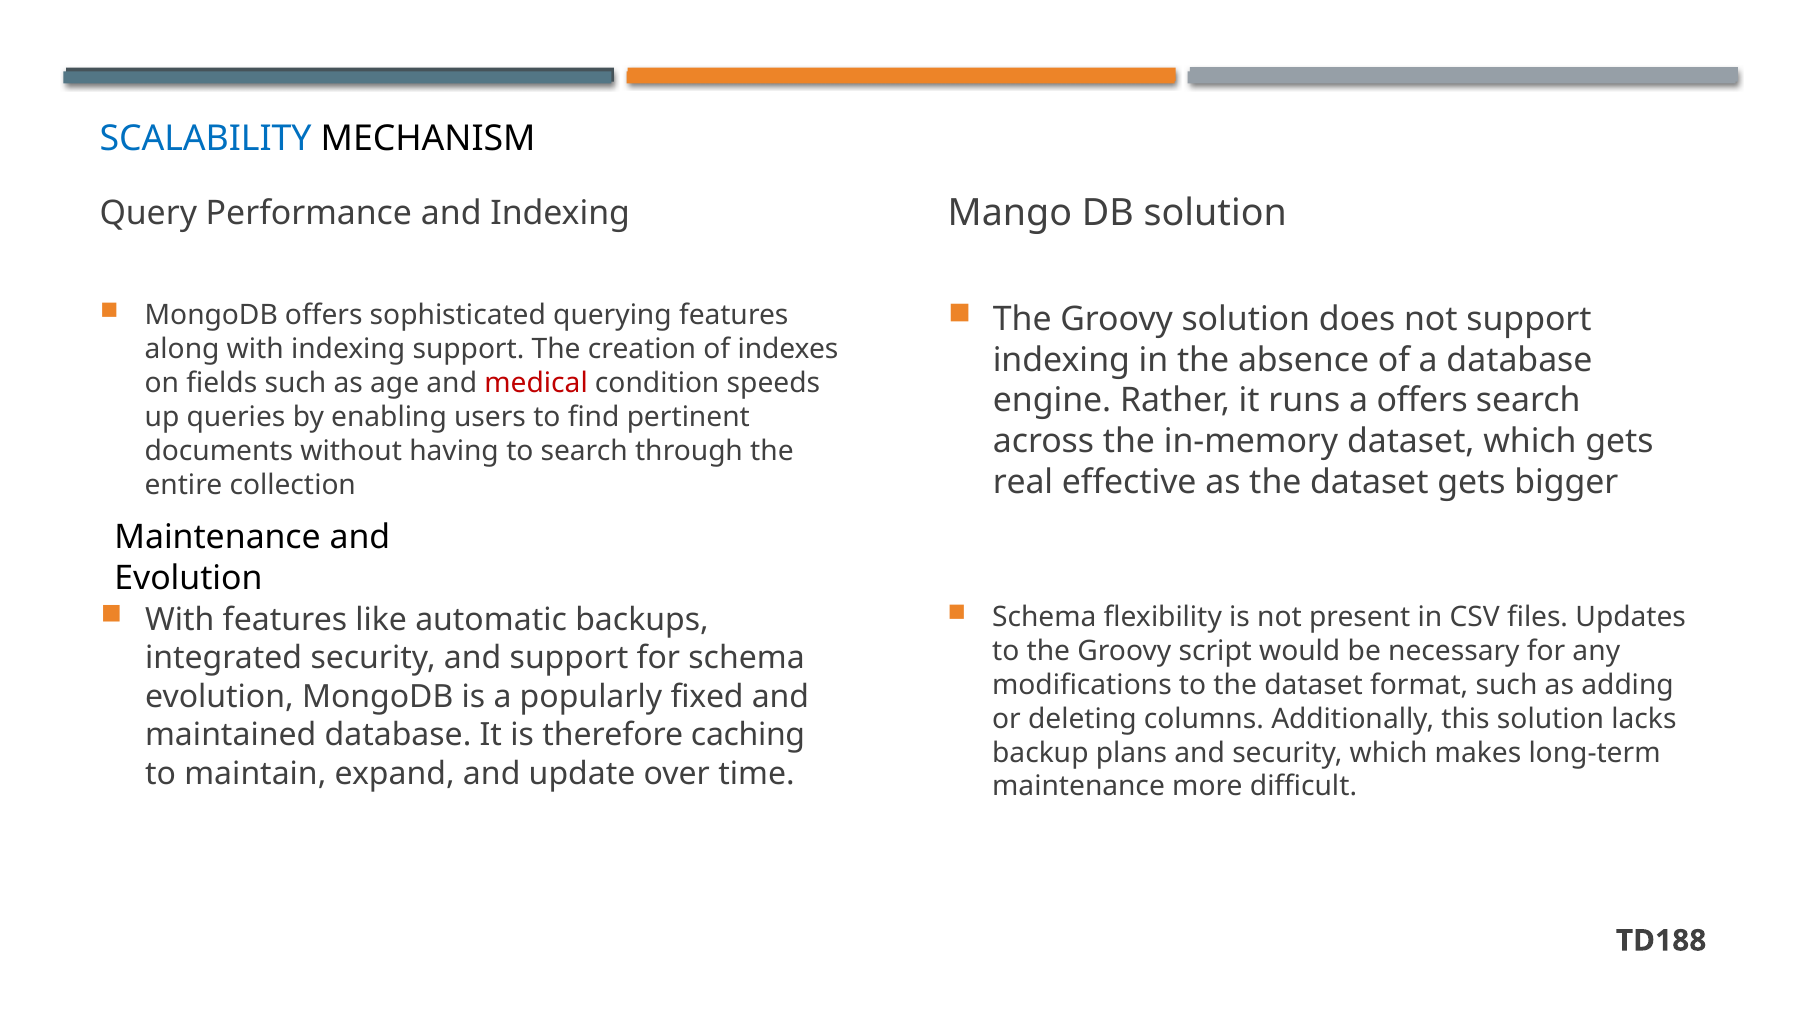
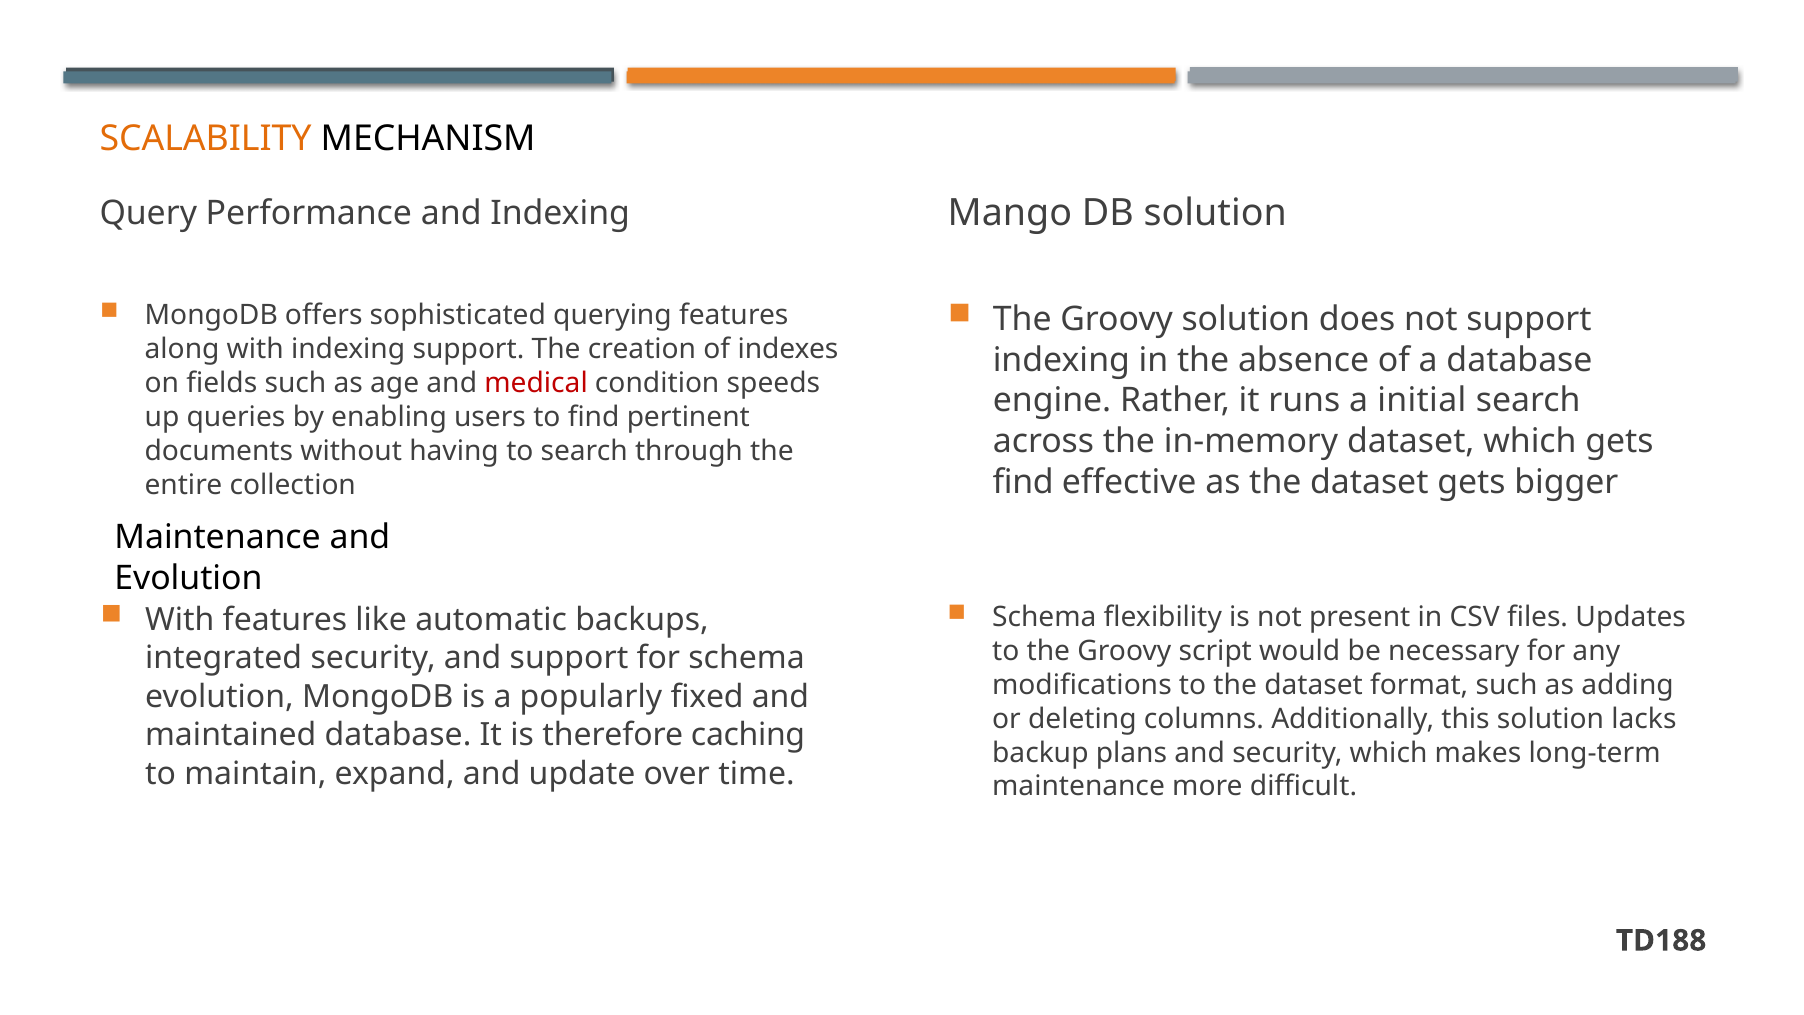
SCALABILITY colour: blue -> orange
a offers: offers -> initial
real at (1023, 482): real -> find
